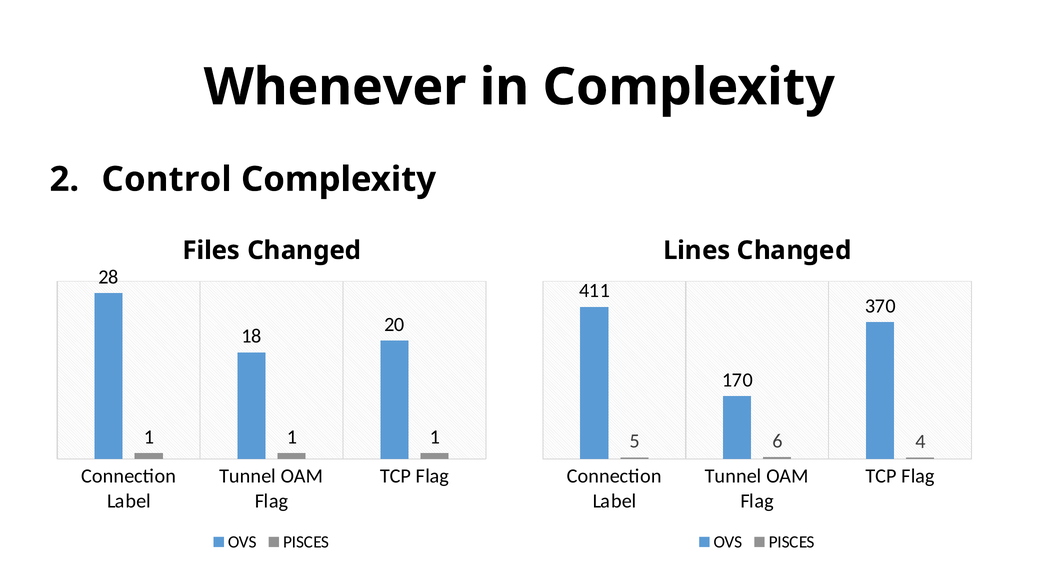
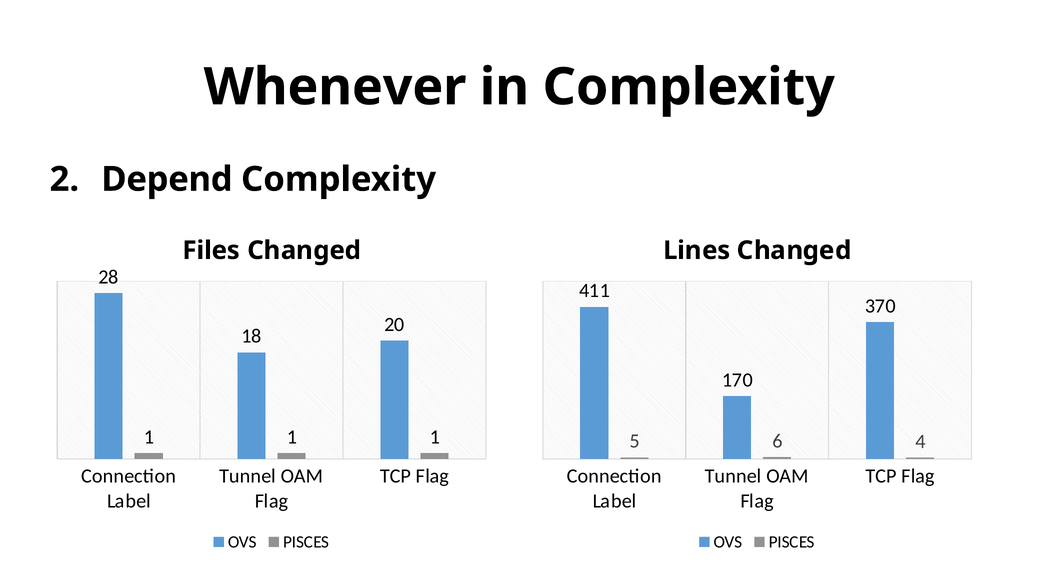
Control: Control -> Depend
